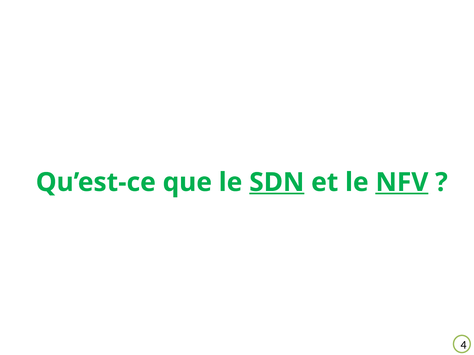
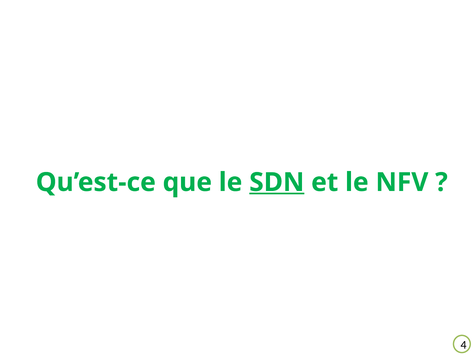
NFV underline: present -> none
